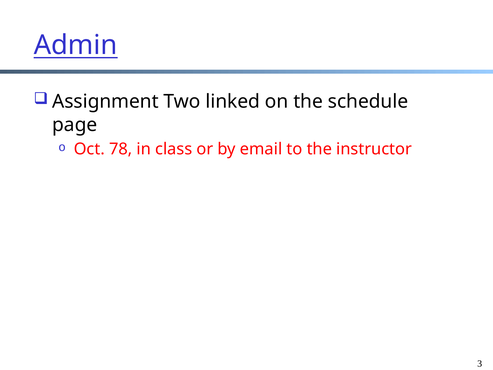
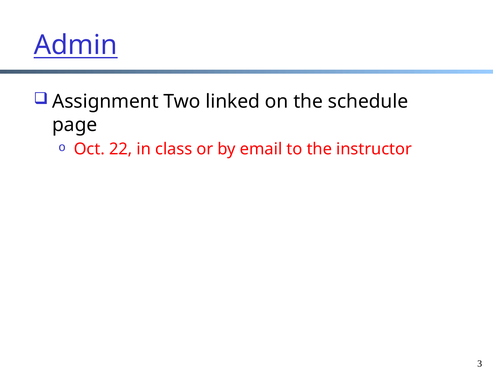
78: 78 -> 22
